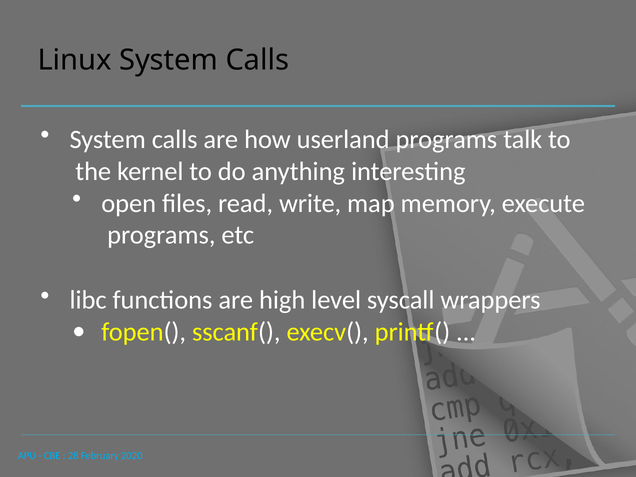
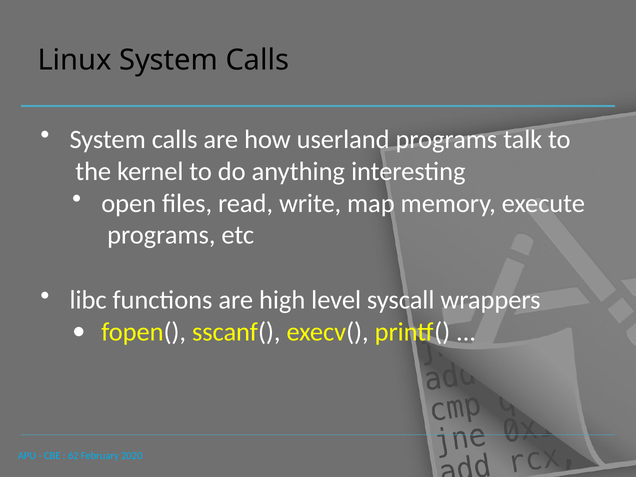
28: 28 -> 62
